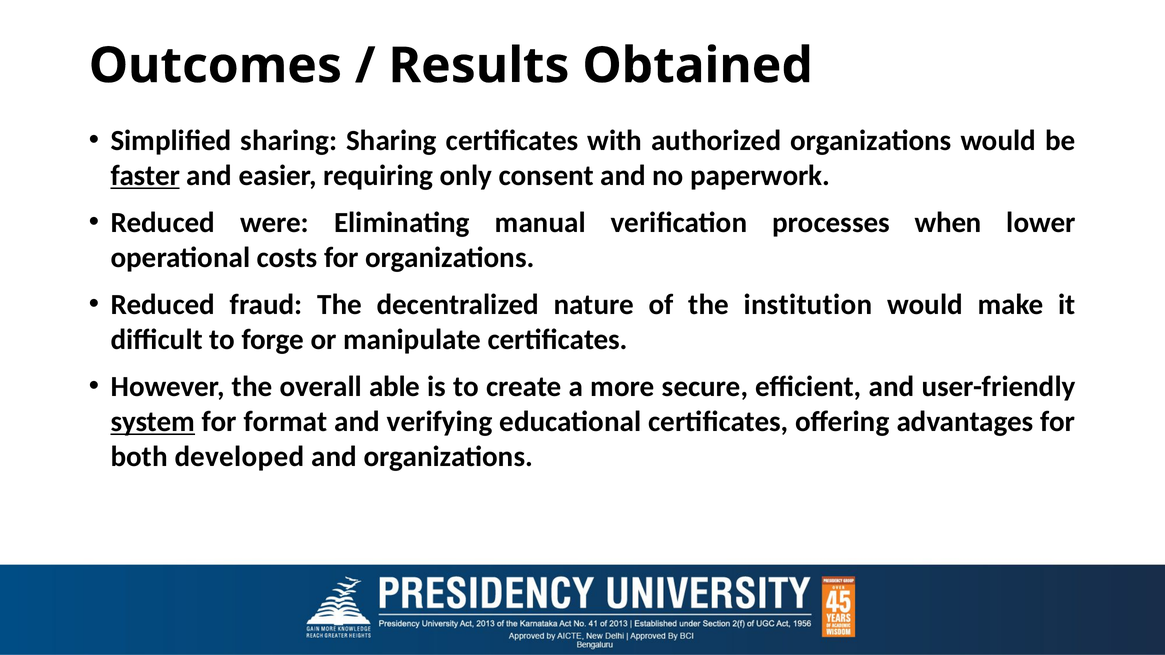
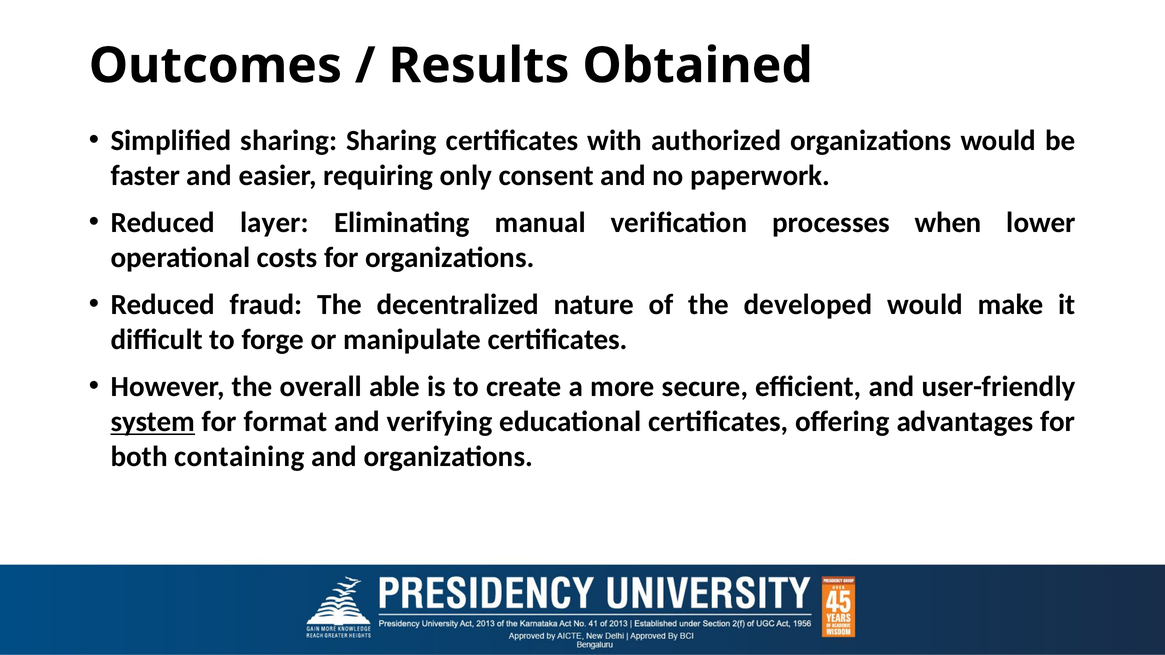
faster underline: present -> none
were: were -> layer
institution: institution -> developed
developed: developed -> containing
